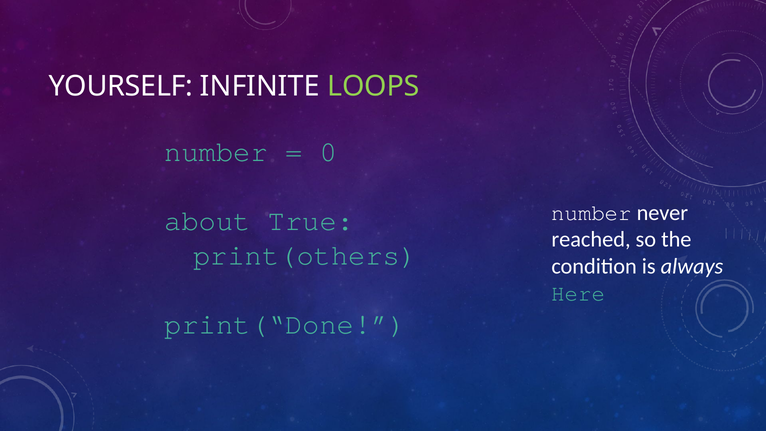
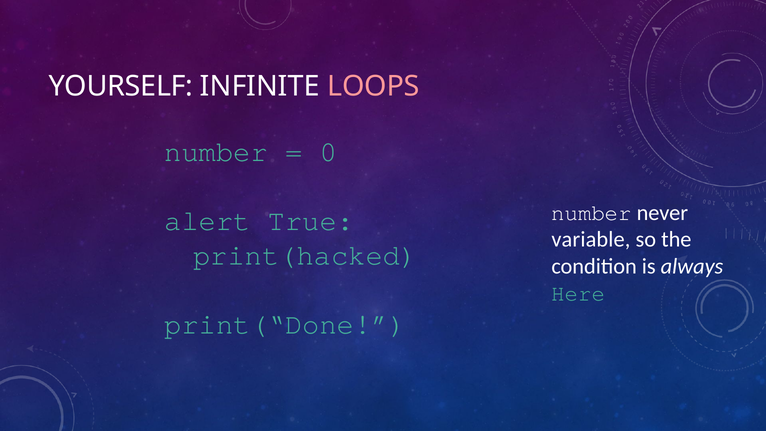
LOOPS colour: light green -> pink
about: about -> alert
reached: reached -> variable
print(others: print(others -> print(hacked
